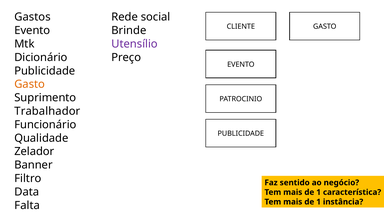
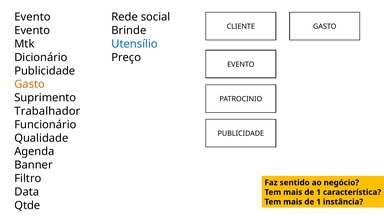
Gastos at (33, 17): Gastos -> Evento
Utensílio colour: purple -> blue
Zelador: Zelador -> Agenda
Falta: Falta -> Qtde
